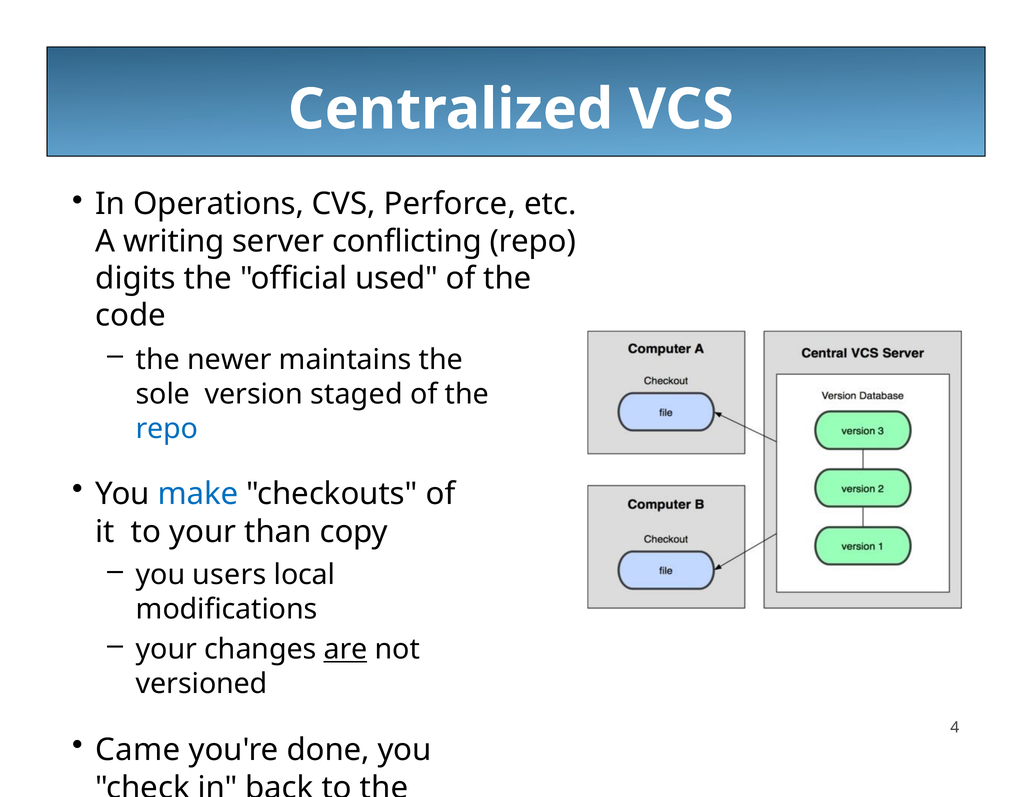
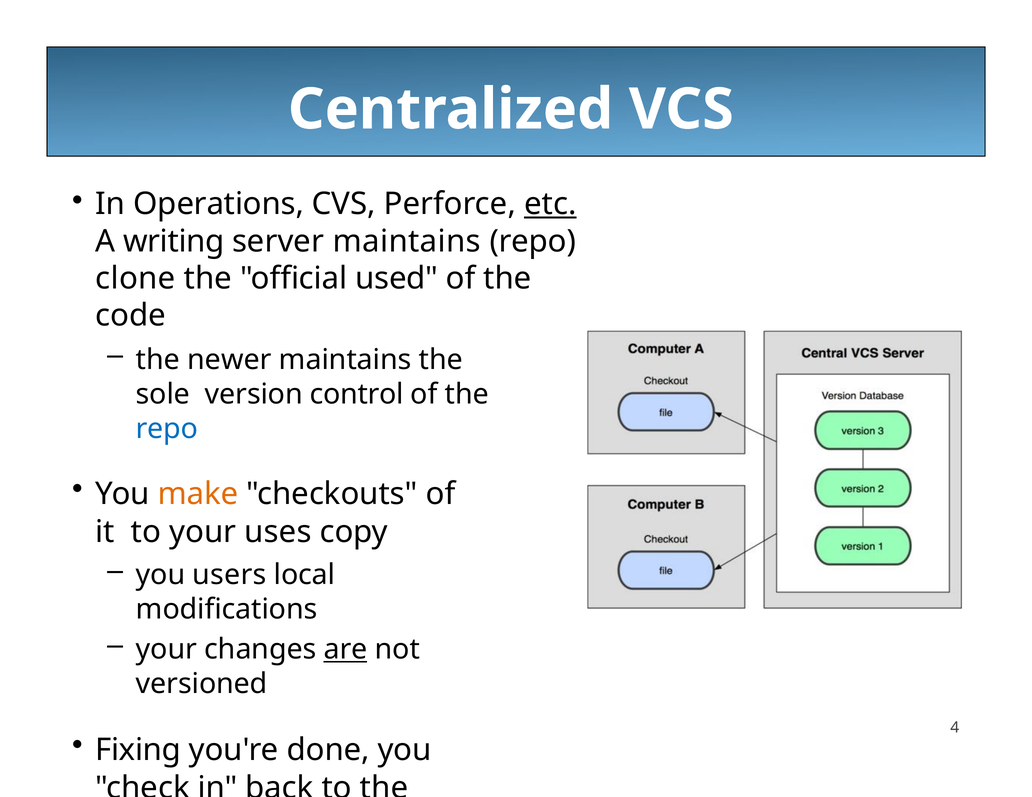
etc underline: none -> present
server conflicting: conflicting -> maintains
digits: digits -> clone
staged: staged -> control
make colour: blue -> orange
than: than -> uses
Came: Came -> Fixing
